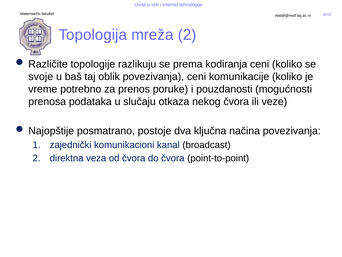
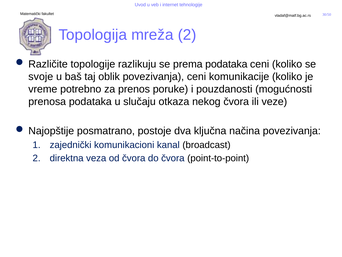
prema kodiranja: kodiranja -> podataka
